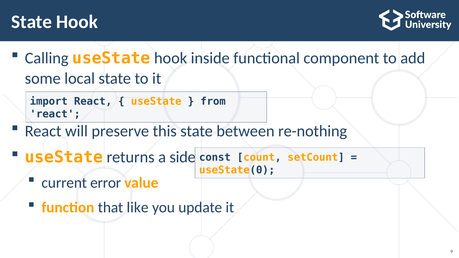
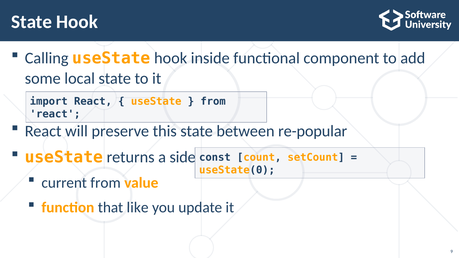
re-nothing: re-nothing -> re-popular
current error: error -> from
